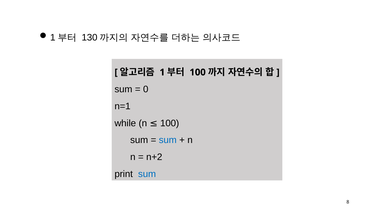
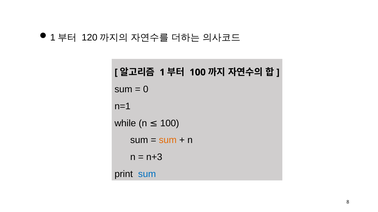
130: 130 -> 120
sum at (168, 141) colour: blue -> orange
n+2: n+2 -> n+3
